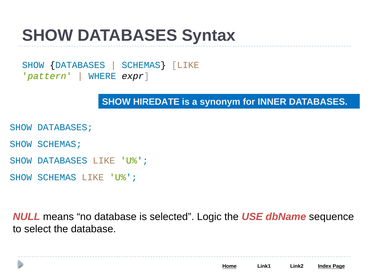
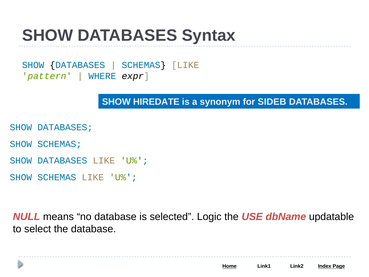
INNER: INNER -> SIDEB
sequence: sequence -> updatable
